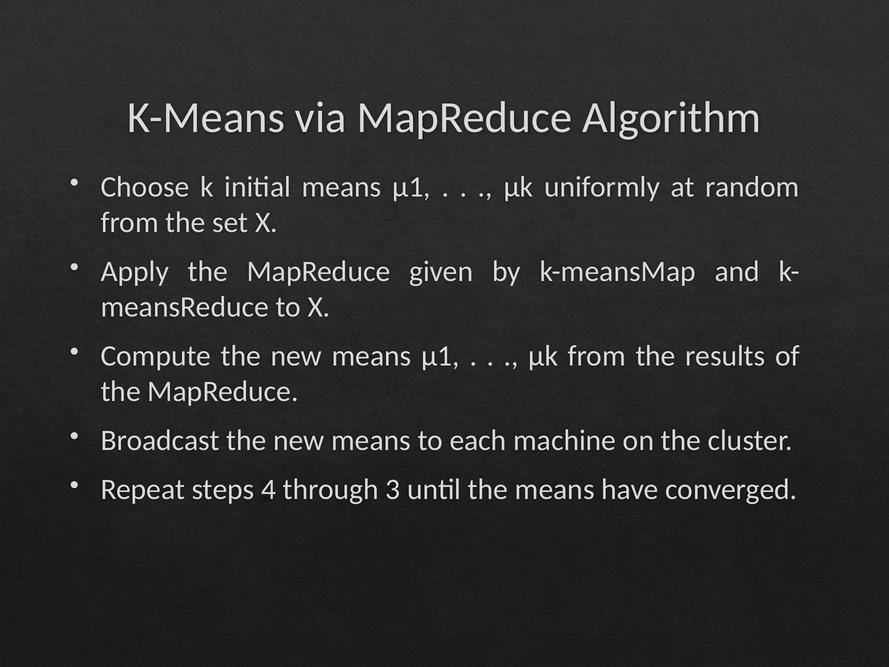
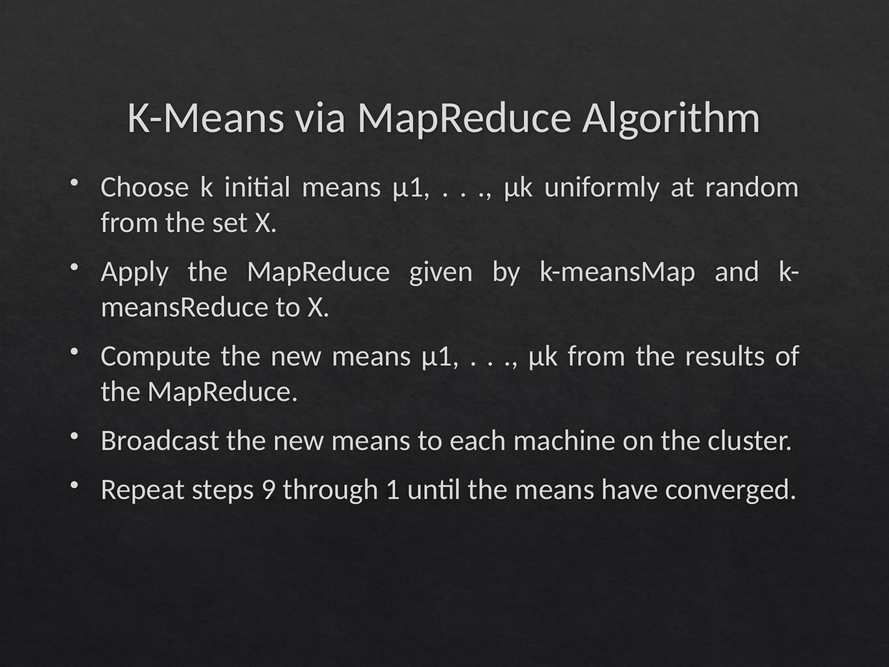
4: 4 -> 9
3: 3 -> 1
